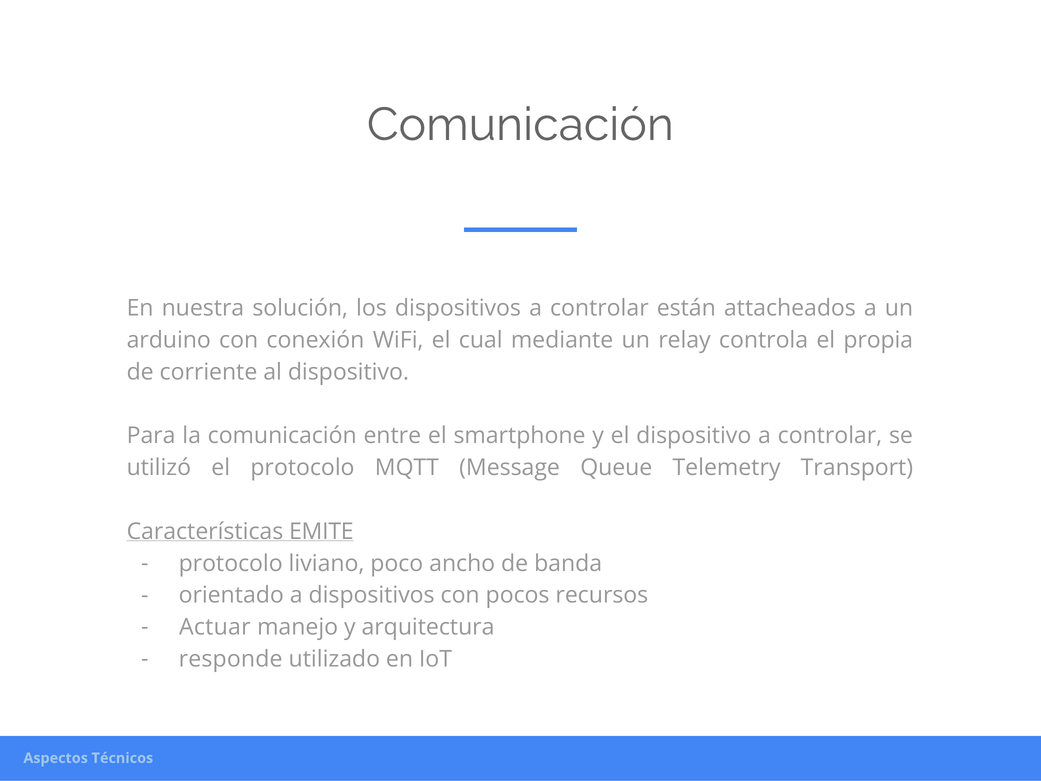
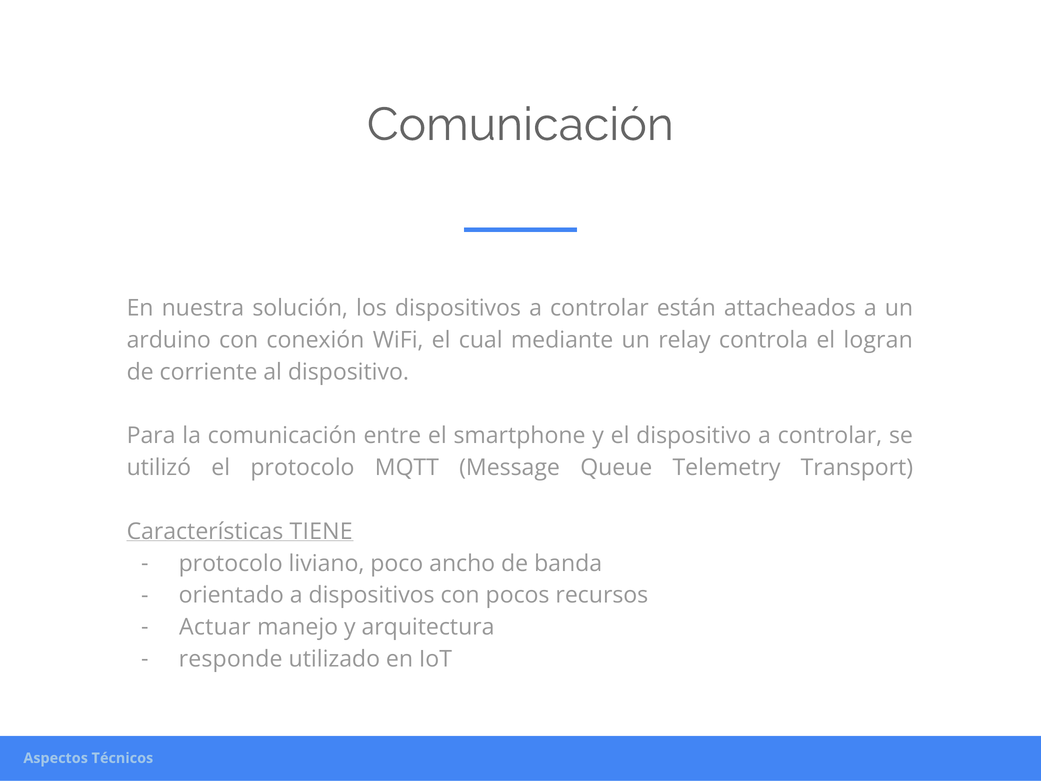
propia: propia -> logran
EMITE: EMITE -> TIENE
